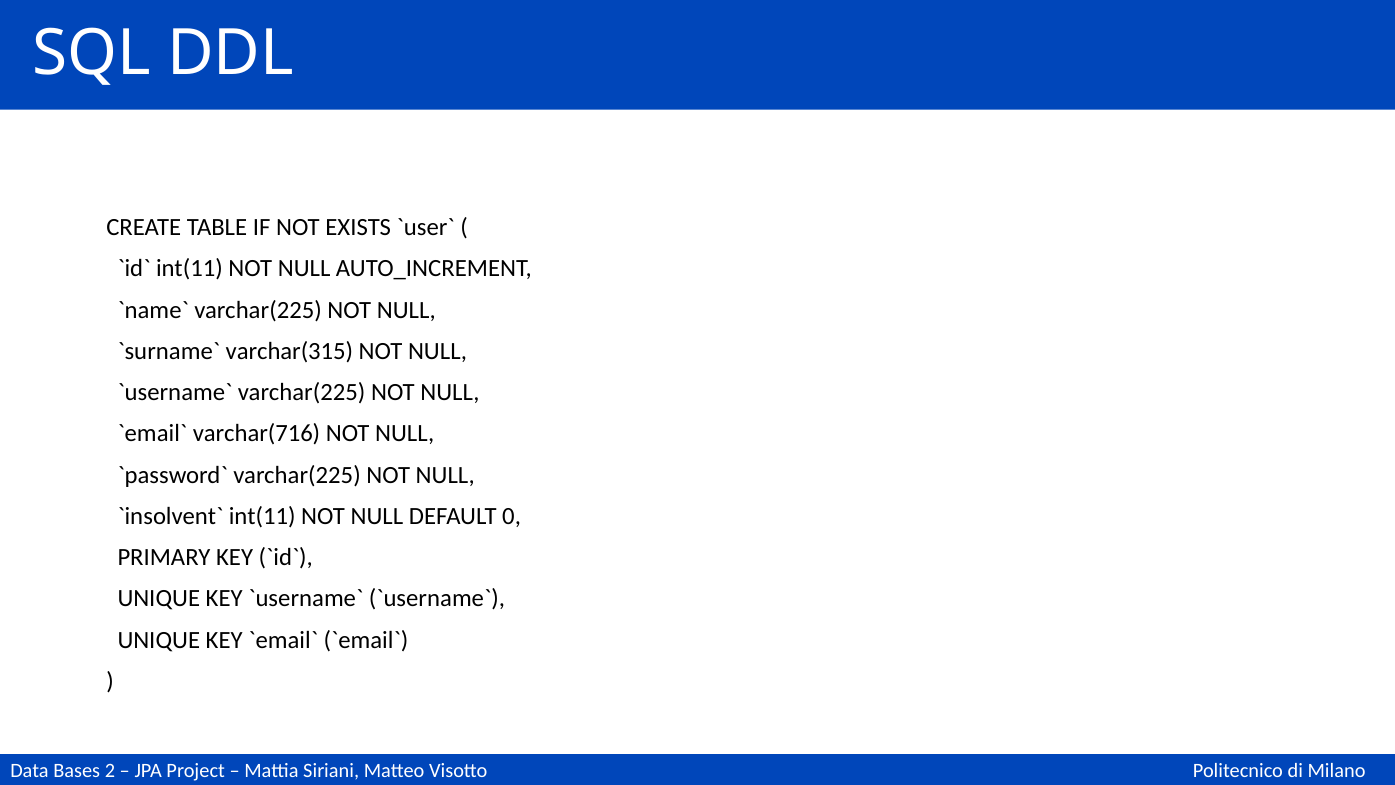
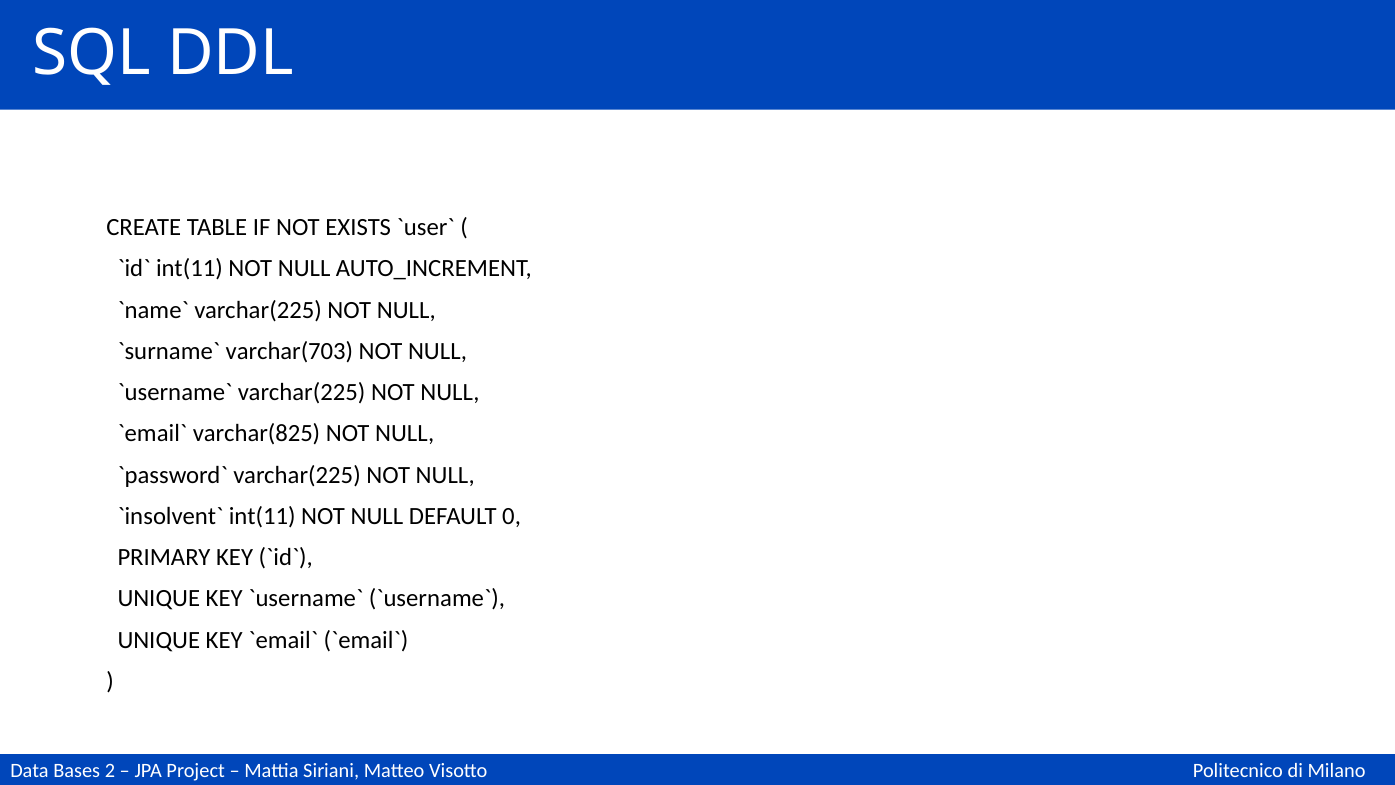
varchar(315: varchar(315 -> varchar(703
varchar(716: varchar(716 -> varchar(825
